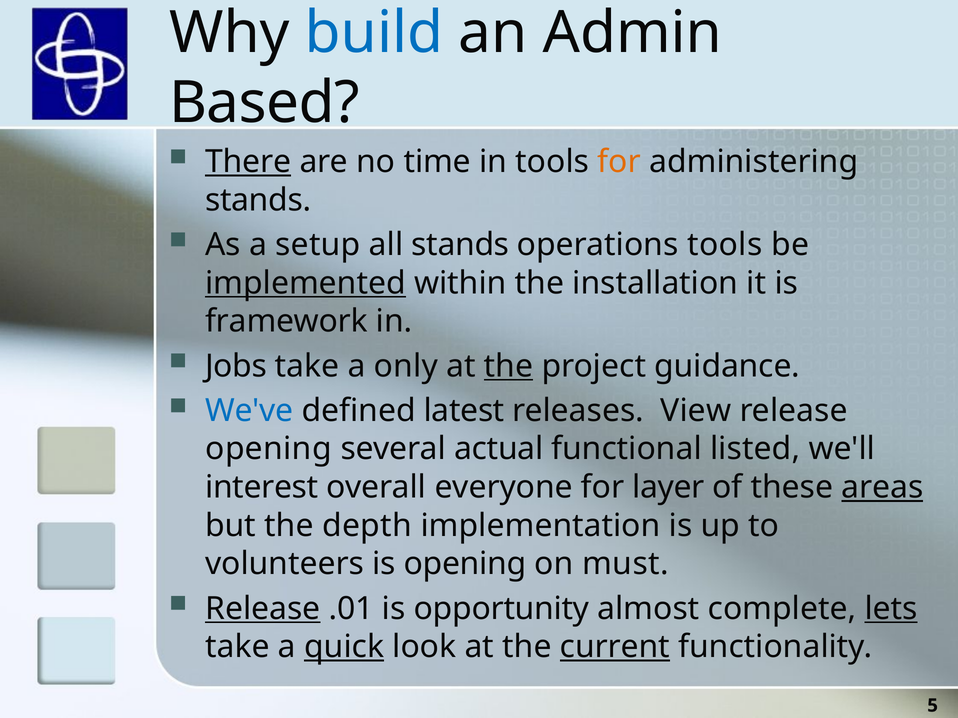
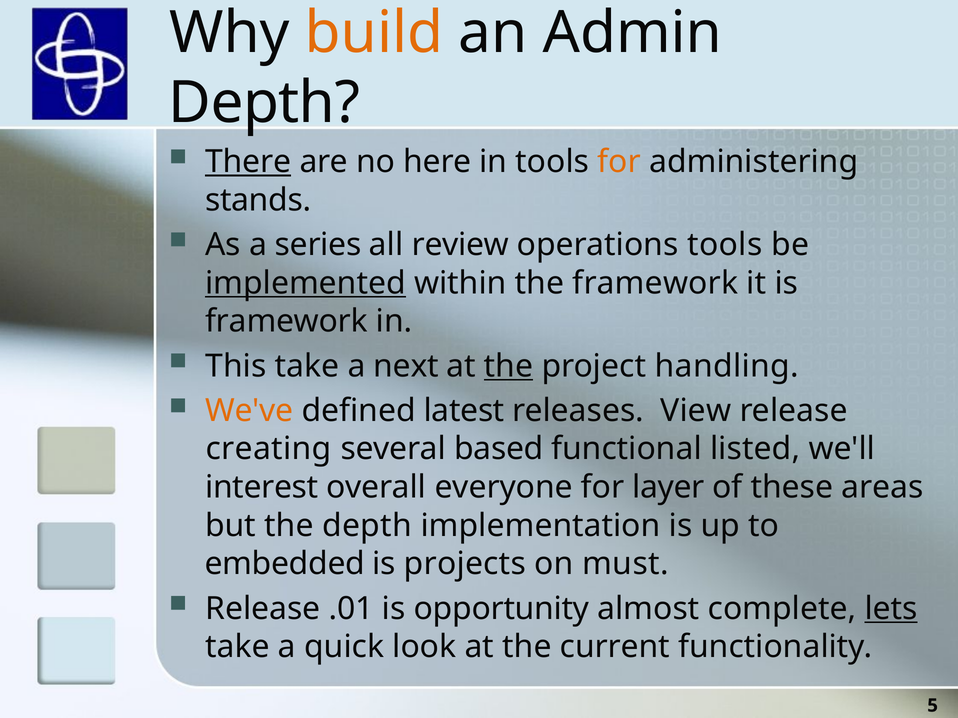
build colour: blue -> orange
Based at (264, 103): Based -> Depth
time: time -> here
setup: setup -> series
all stands: stands -> review
the installation: installation -> framework
Jobs: Jobs -> This
only: only -> next
guidance: guidance -> handling
We've colour: blue -> orange
opening at (269, 449): opening -> creating
actual: actual -> based
areas underline: present -> none
volunteers: volunteers -> embedded
is opening: opening -> projects
Release at (263, 609) underline: present -> none
quick underline: present -> none
current underline: present -> none
